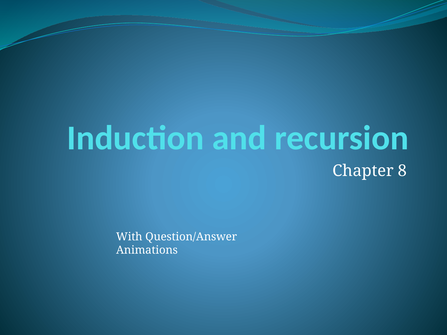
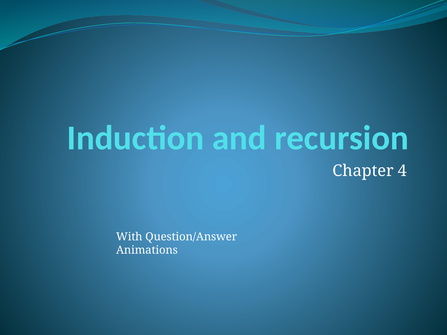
8: 8 -> 4
